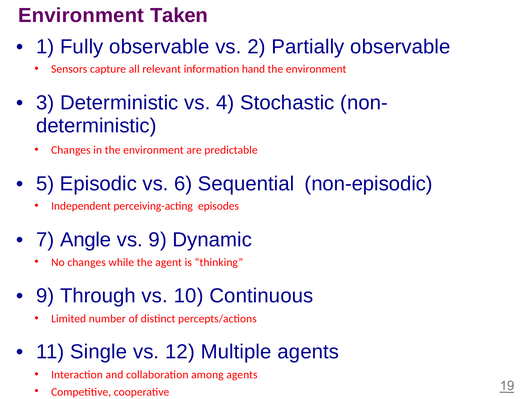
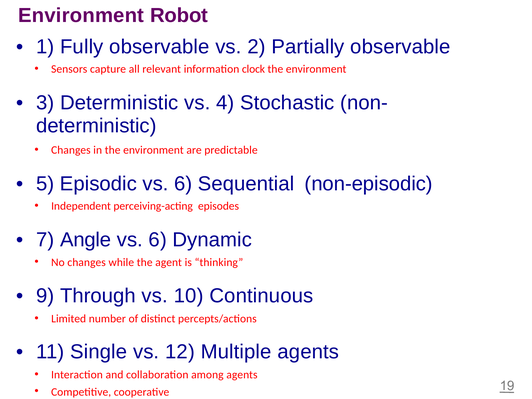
Taken: Taken -> Robot
hand: hand -> clock
9 at (158, 240): 9 -> 6
